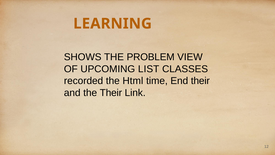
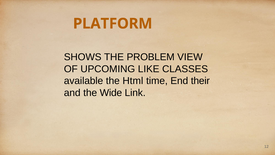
LEARNING: LEARNING -> PLATFORM
LIST: LIST -> LIKE
recorded: recorded -> available
the Their: Their -> Wide
